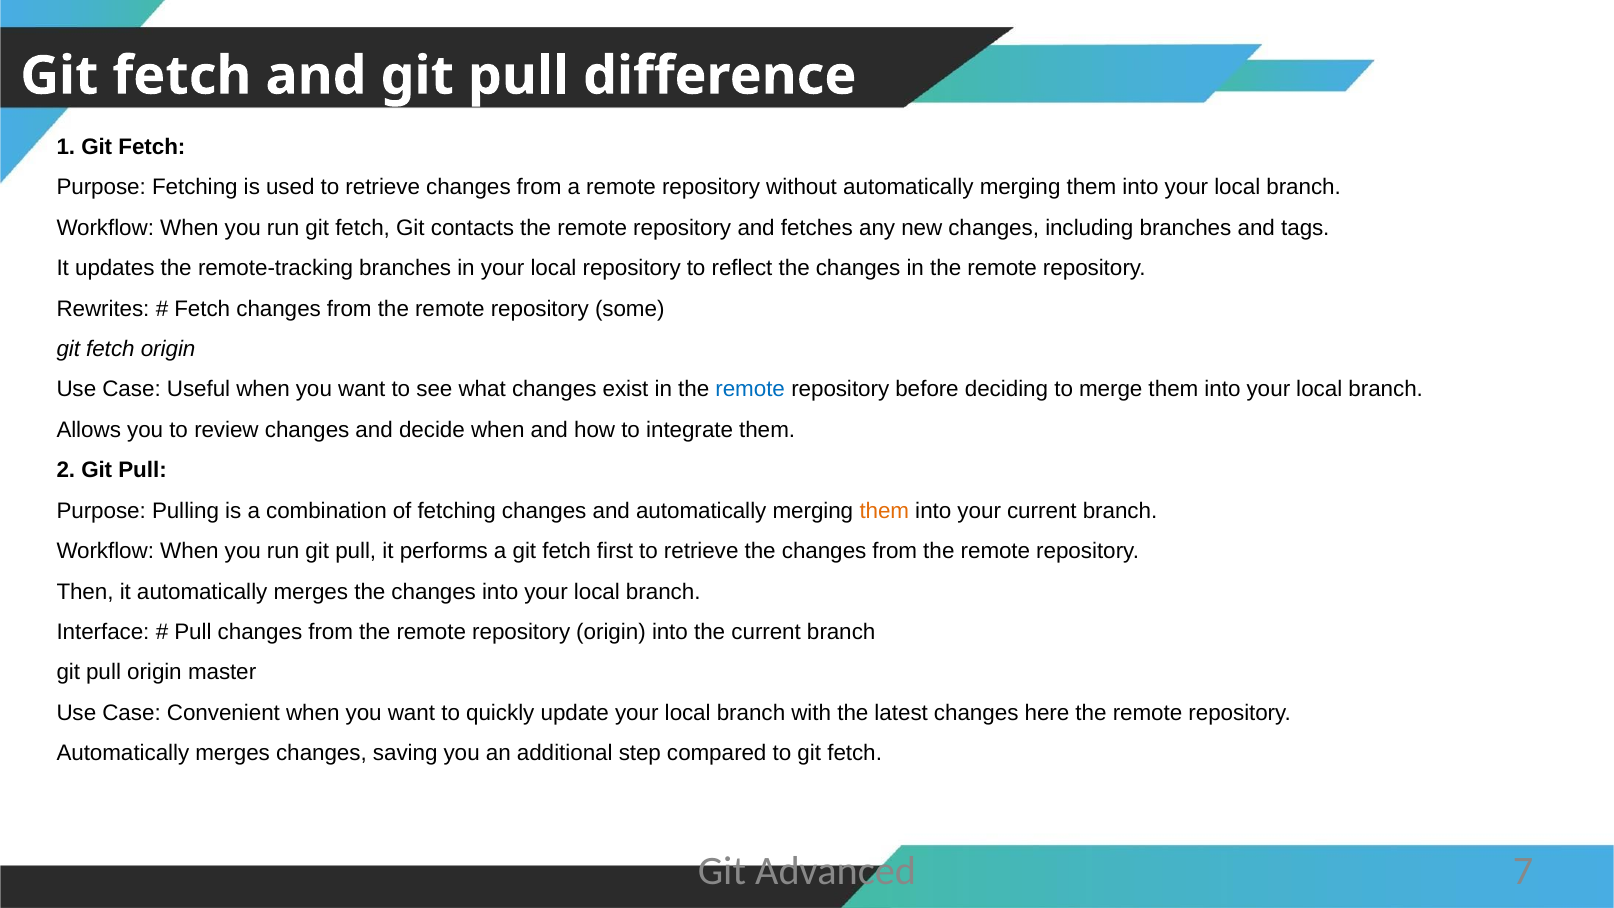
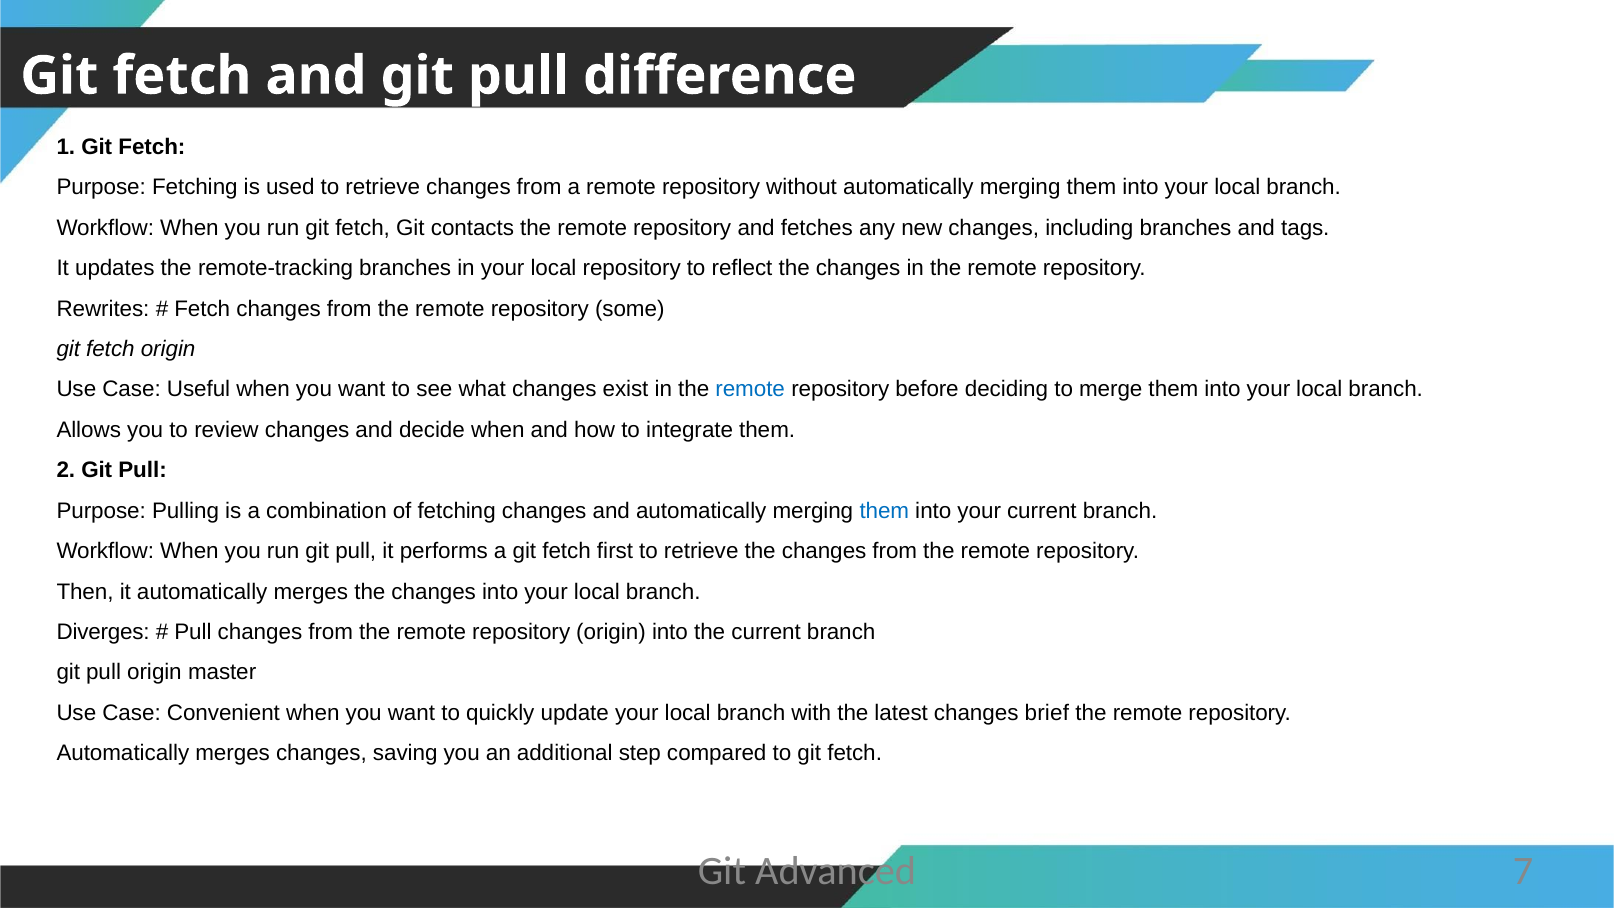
them at (884, 511) colour: orange -> blue
Interface: Interface -> Diverges
here: here -> brief
